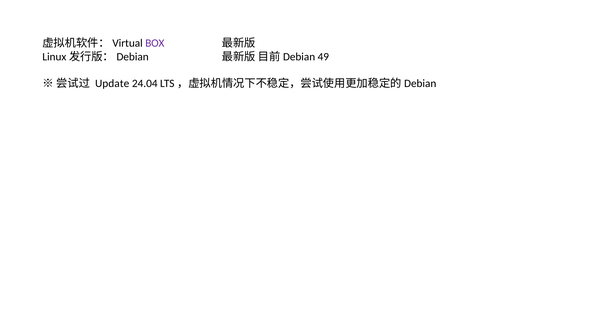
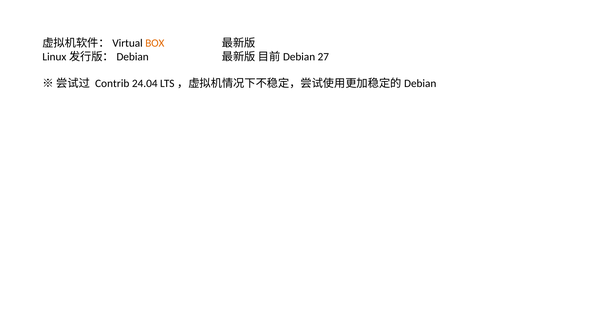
BOX colour: purple -> orange
49: 49 -> 27
Update: Update -> Contrib
